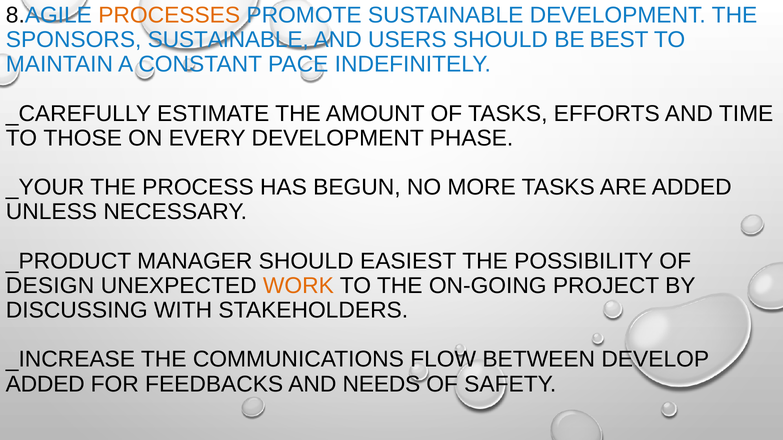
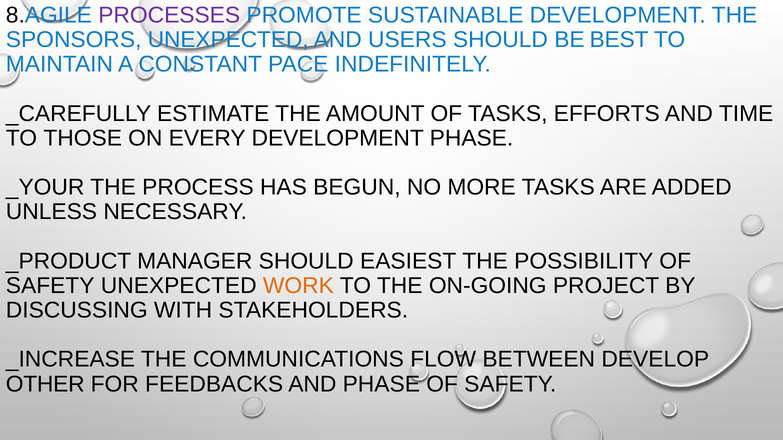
PROCESSES colour: orange -> purple
SPONSORS SUSTAINABLE: SUSTAINABLE -> UNEXPECTED
DESIGN at (50, 286): DESIGN -> SAFETY
ADDED at (45, 384): ADDED -> OTHER
AND NEEDS: NEEDS -> PHASE
